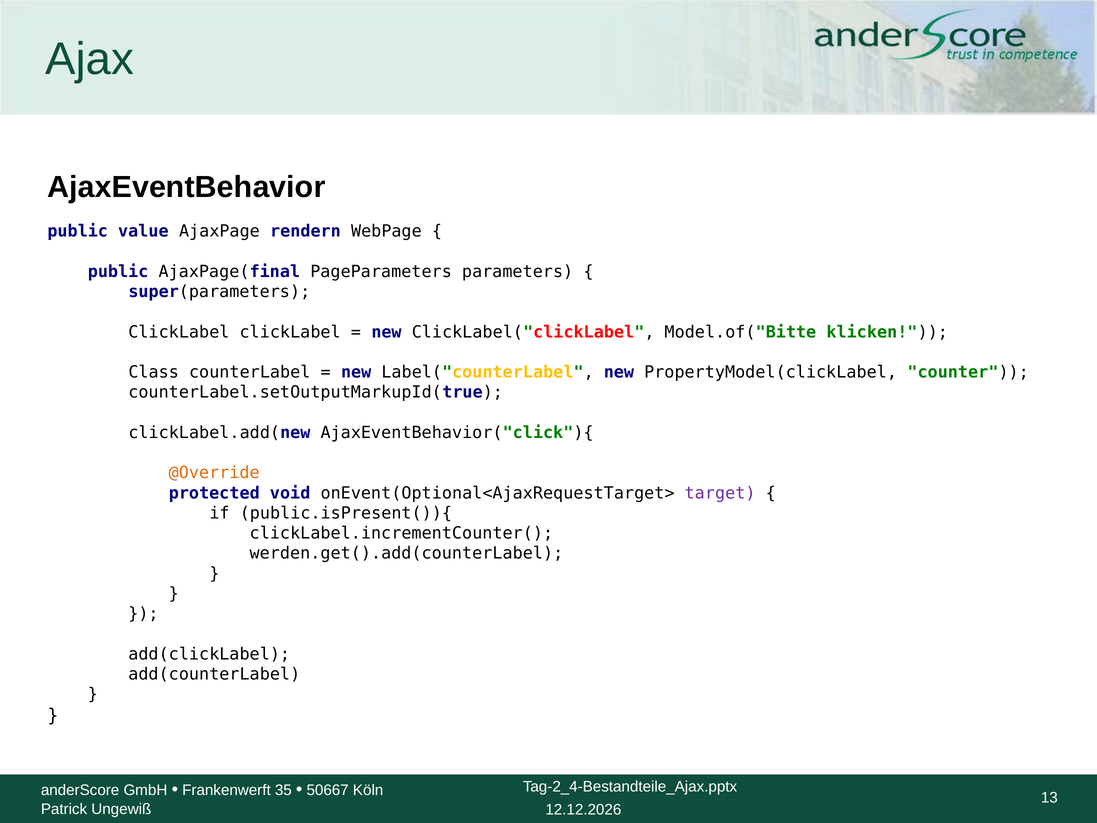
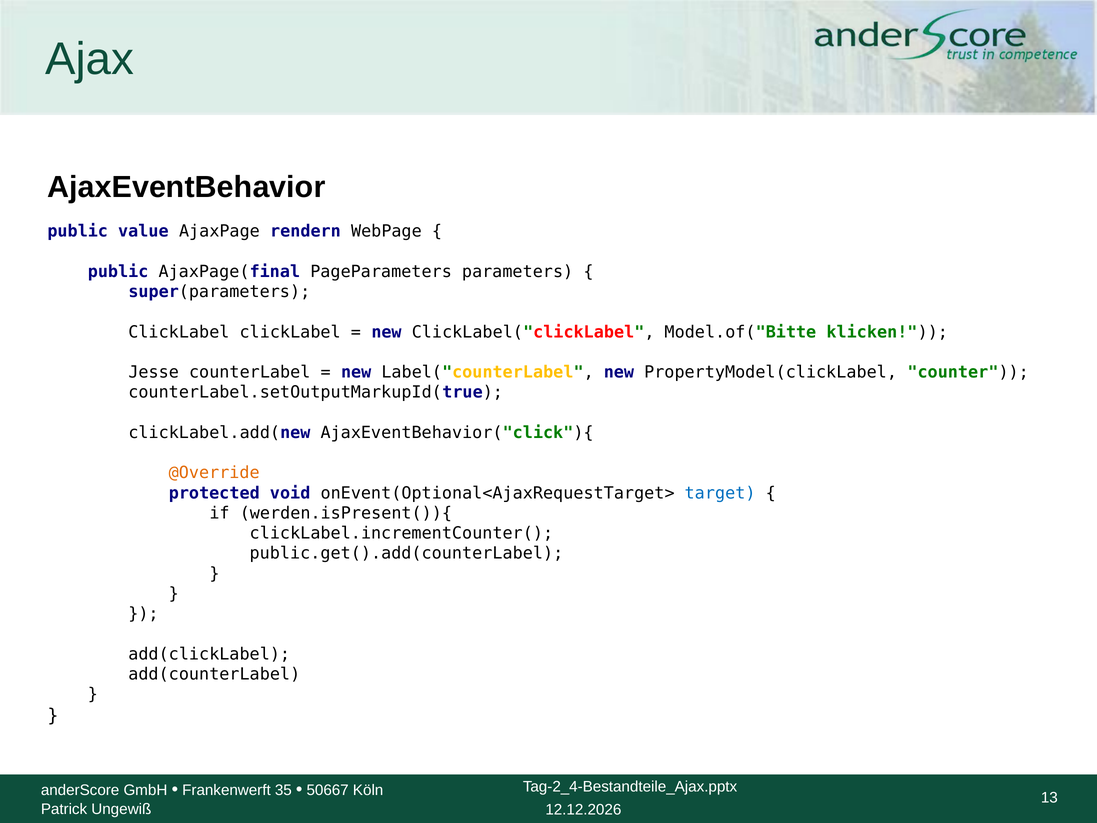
Class: Class -> Jesse
target colour: purple -> blue
public.isPresent()){: public.isPresent()){ -> werden.isPresent()){
werden.get().add(counterLabel: werden.get().add(counterLabel -> public.get().add(counterLabel
